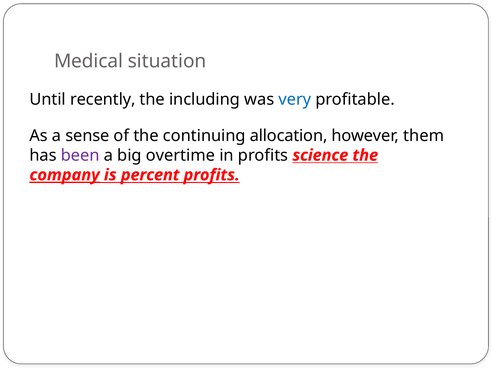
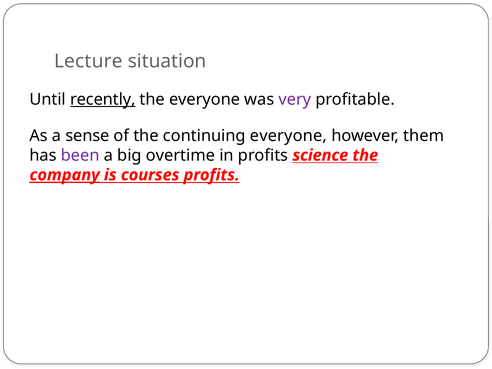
Medical: Medical -> Lecture
recently underline: none -> present
the including: including -> everyone
very colour: blue -> purple
continuing allocation: allocation -> everyone
percent: percent -> courses
